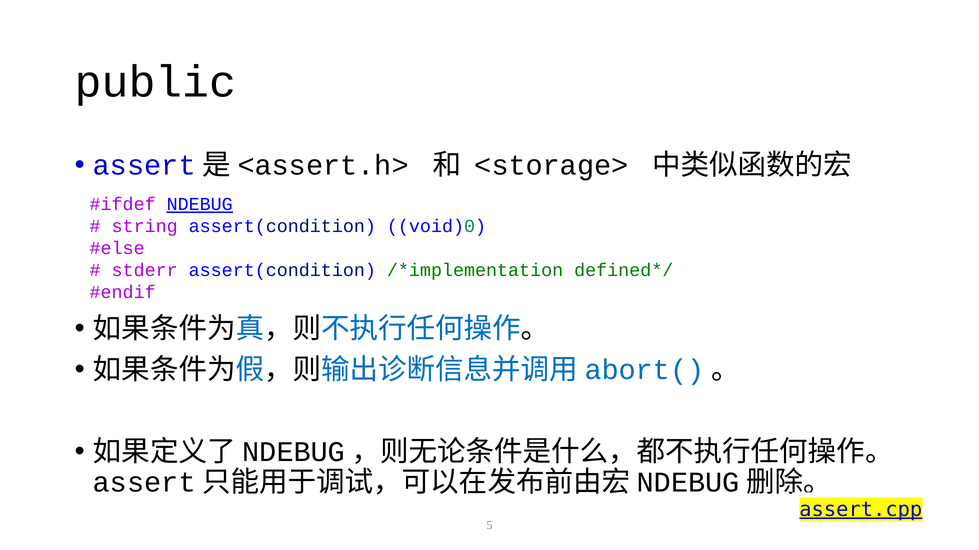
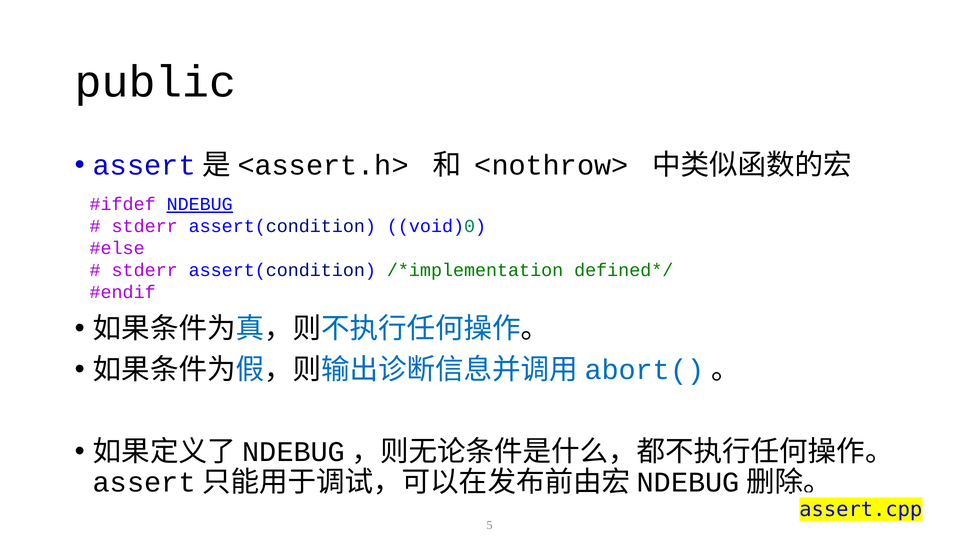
<storage>: <storage> -> <nothrow>
string at (145, 227): string -> stderr
assert.cpp underline: present -> none
